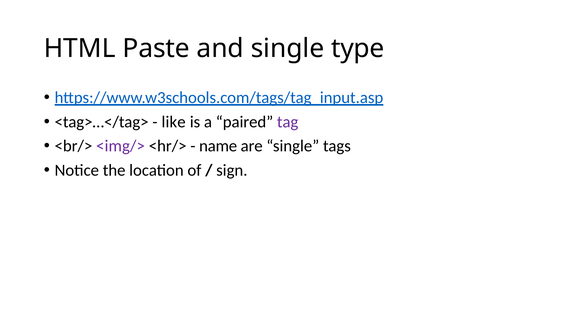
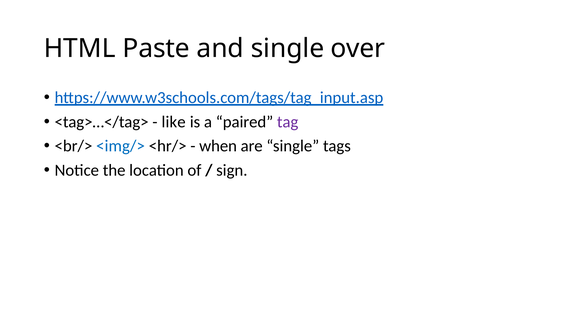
type: type -> over
<img/> colour: purple -> blue
name: name -> when
